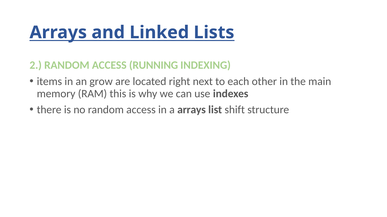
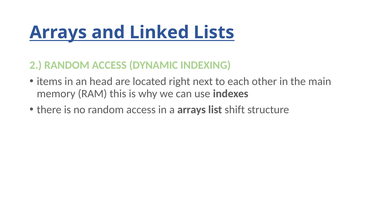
RUNNING: RUNNING -> DYNAMIC
grow: grow -> head
